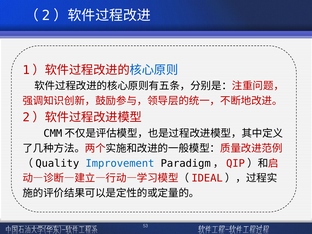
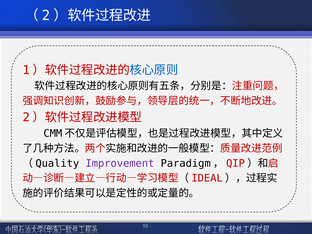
Improvement colour: blue -> purple
